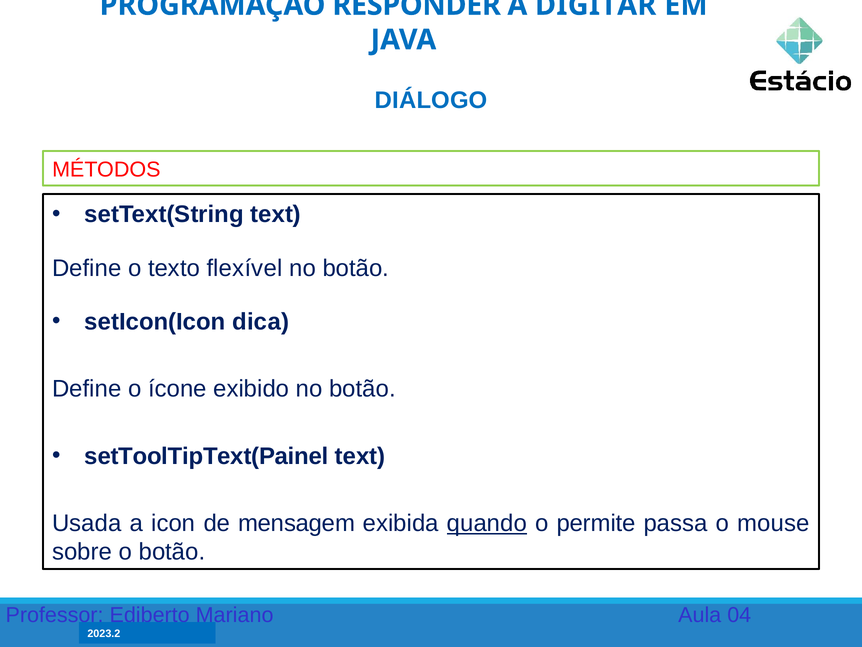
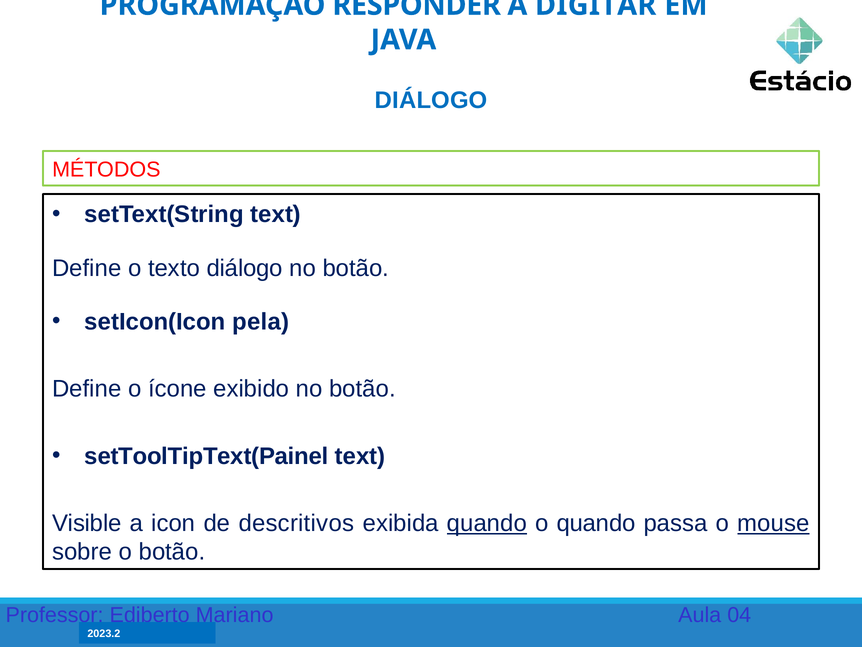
texto flexível: flexível -> diálogo
dica: dica -> pela
Usada: Usada -> Visible
mensagem: mensagem -> descritivos
o permite: permite -> quando
mouse underline: none -> present
